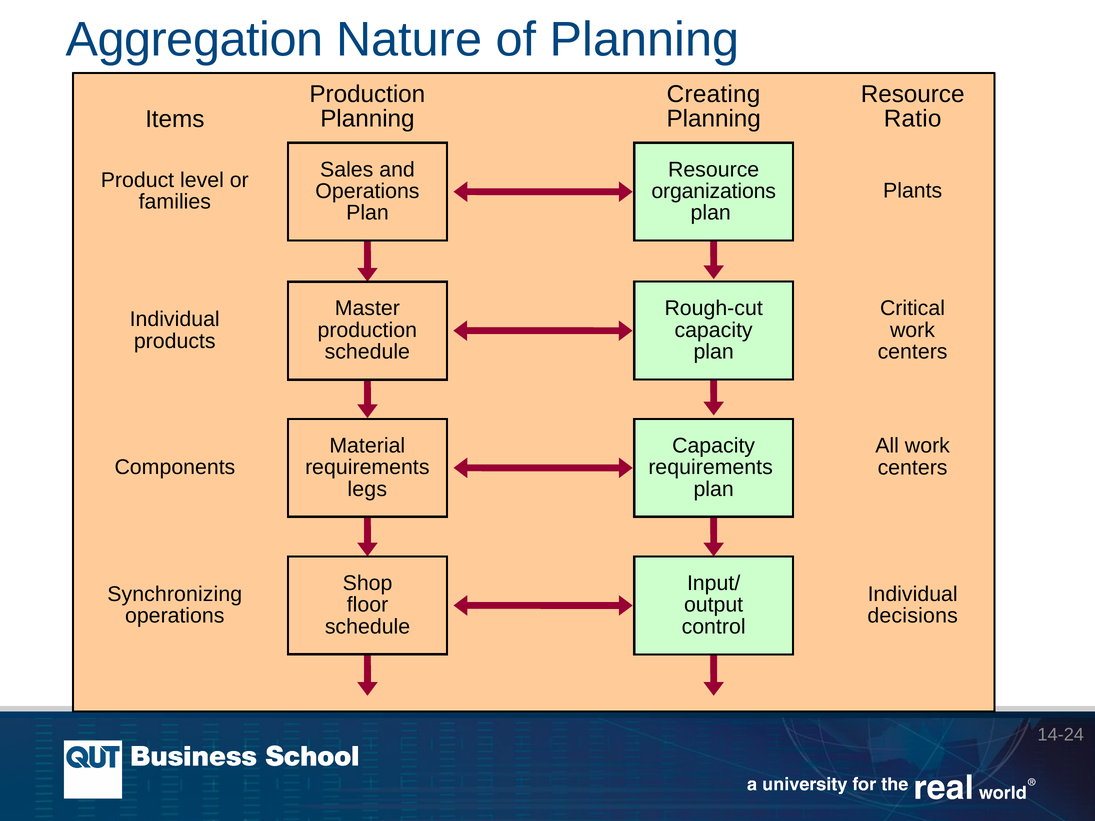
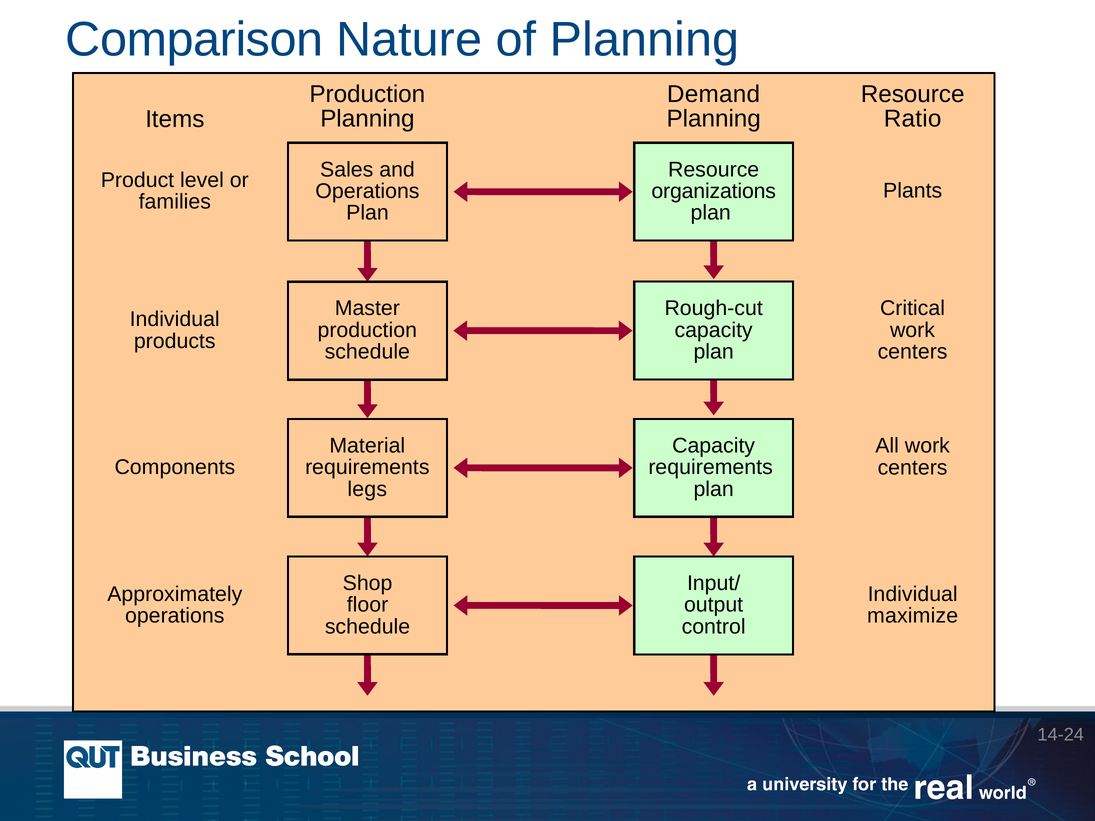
Aggregation: Aggregation -> Comparison
Creating: Creating -> Demand
Synchronizing: Synchronizing -> Approximately
decisions: decisions -> maximize
